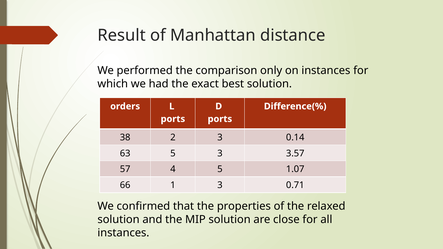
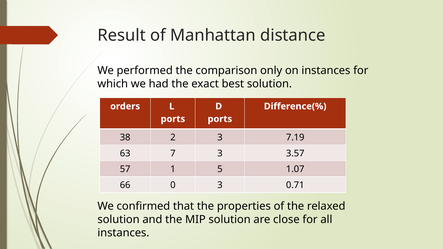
0.14: 0.14 -> 7.19
63 5: 5 -> 7
4: 4 -> 1
1: 1 -> 0
